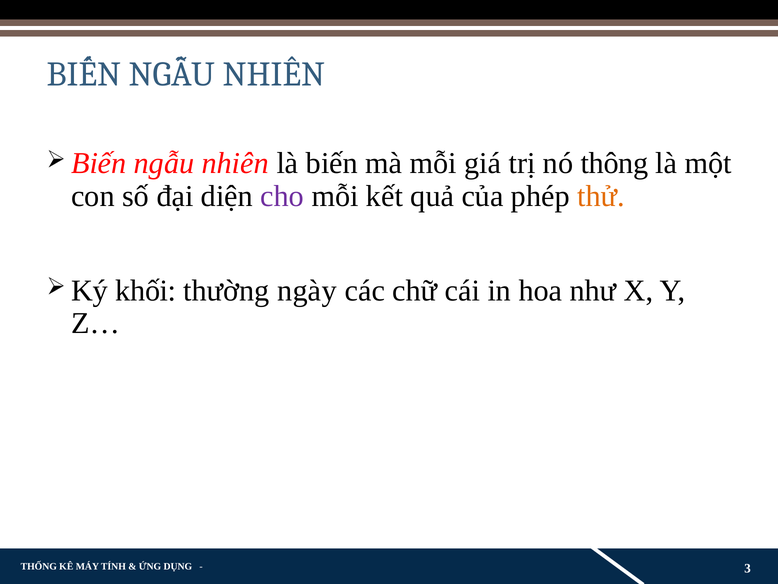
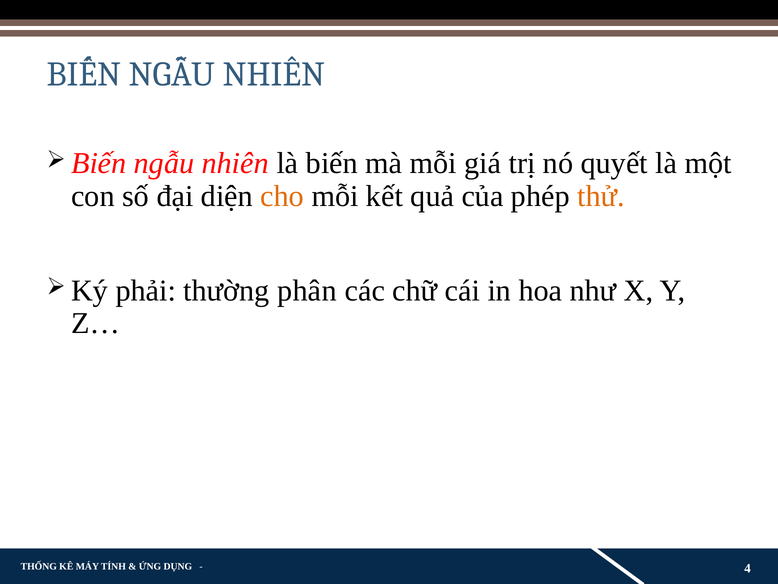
thông: thông -> quyết
cho colour: purple -> orange
khối: khối -> phải
ngày: ngày -> phân
3: 3 -> 4
